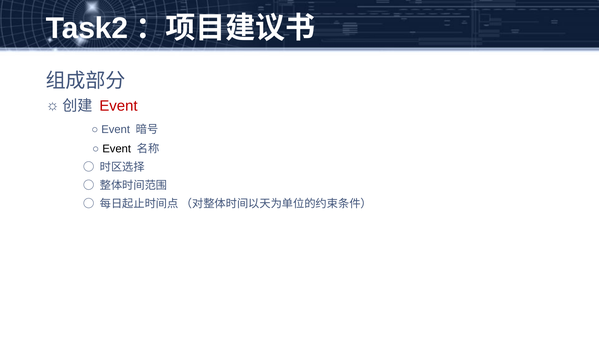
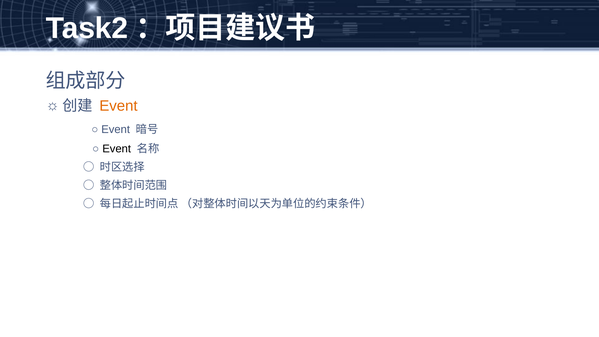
Event at (118, 106) colour: red -> orange
